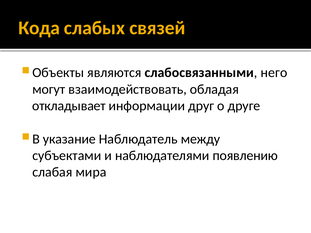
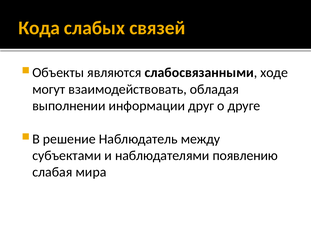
него: него -> ходе
откладывает: откладывает -> выполнении
указание: указание -> решение
